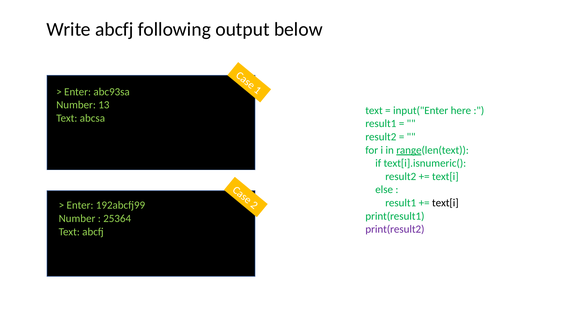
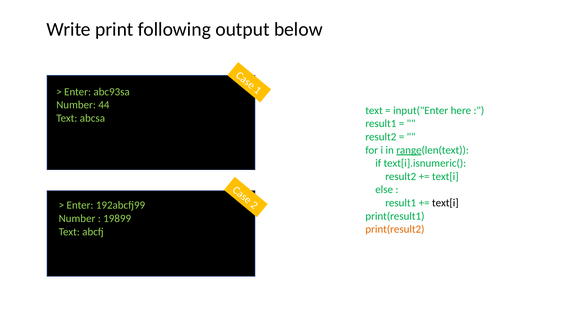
Write abcfj: abcfj -> print
13: 13 -> 44
25364: 25364 -> 19899
print(result2 colour: purple -> orange
